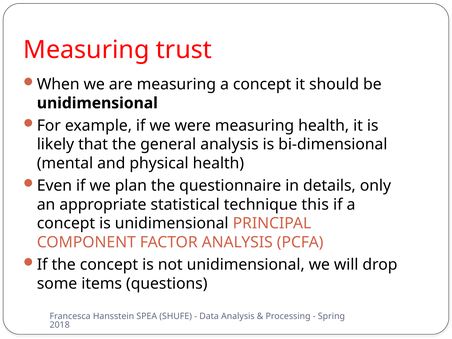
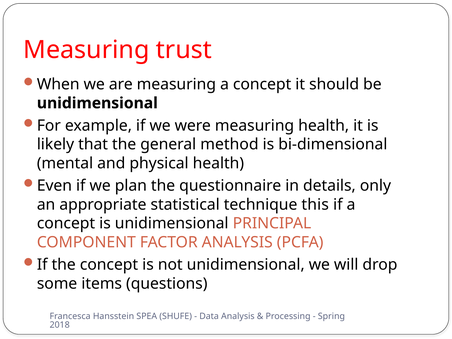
general analysis: analysis -> method
